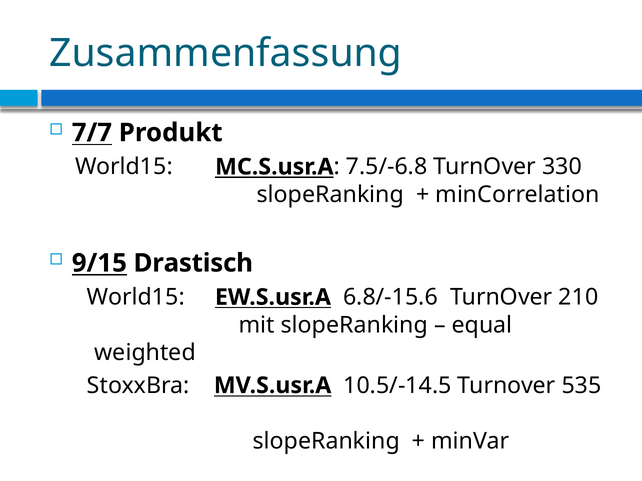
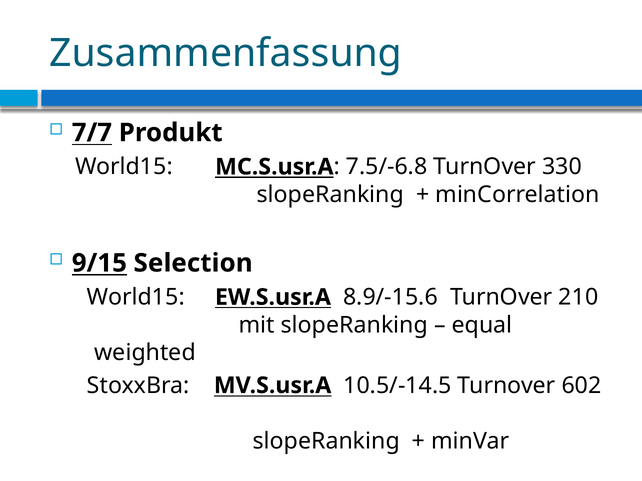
Drastisch: Drastisch -> Selection
6.8/-15.6: 6.8/-15.6 -> 8.9/-15.6
535: 535 -> 602
